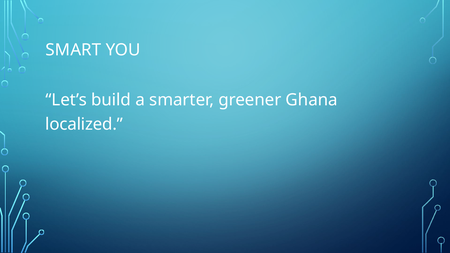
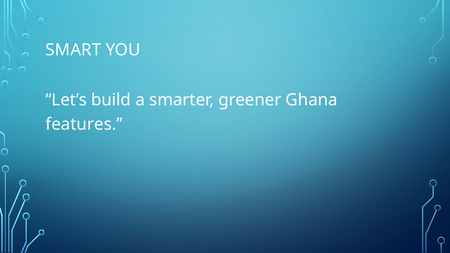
localized: localized -> features
